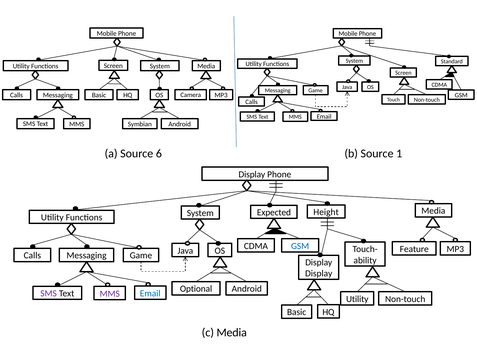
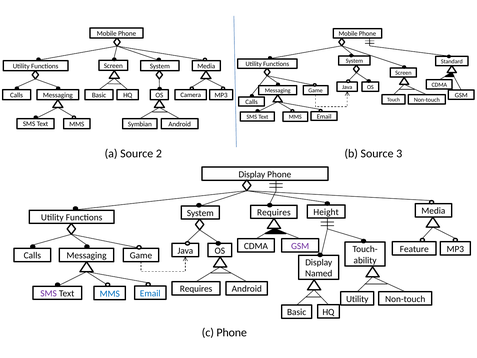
6: 6 -> 2
1: 1 -> 3
Expected at (274, 212): Expected -> Requires
GSM at (300, 246) colour: blue -> purple
Display at (319, 273): Display -> Named
Optional at (196, 289): Optional -> Requires
MMS at (110, 293) colour: purple -> blue
c Media: Media -> Phone
